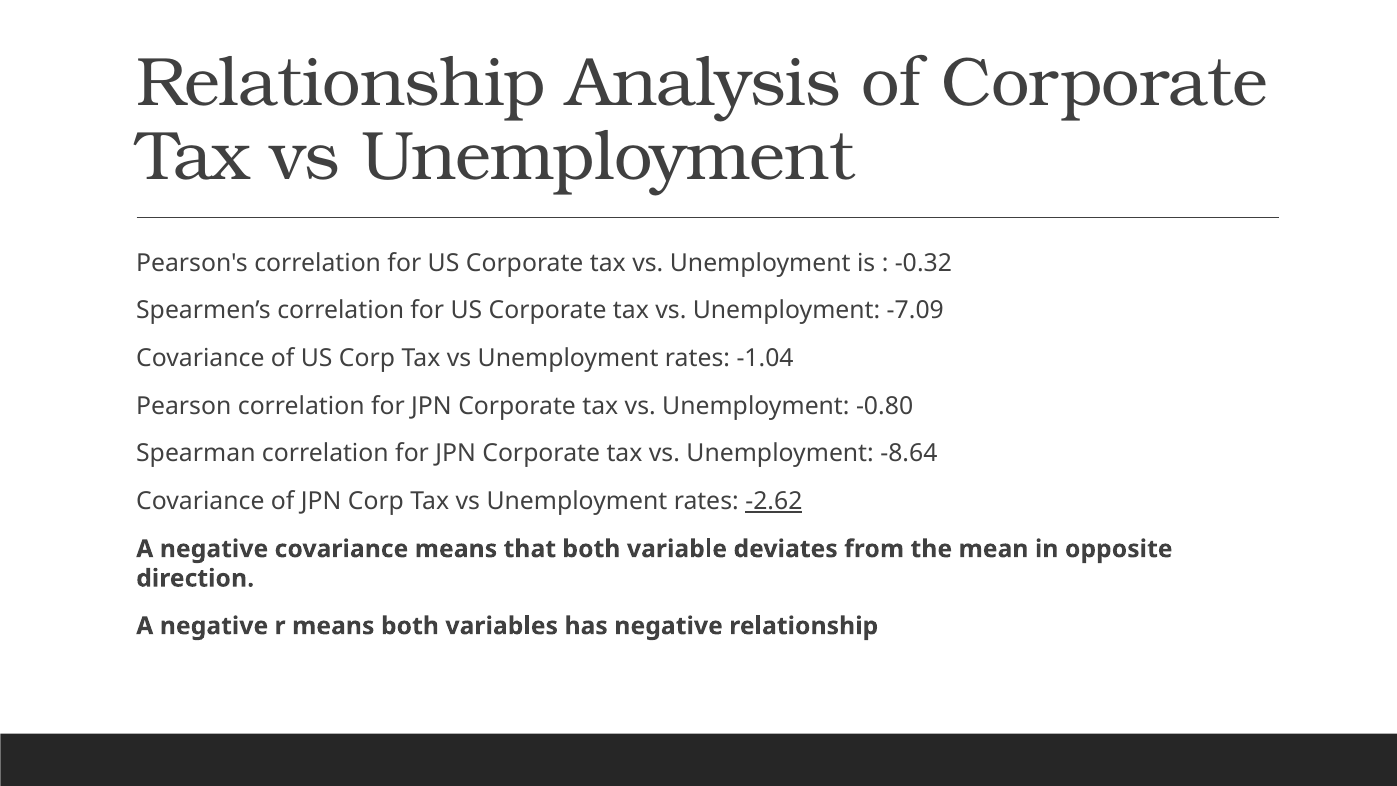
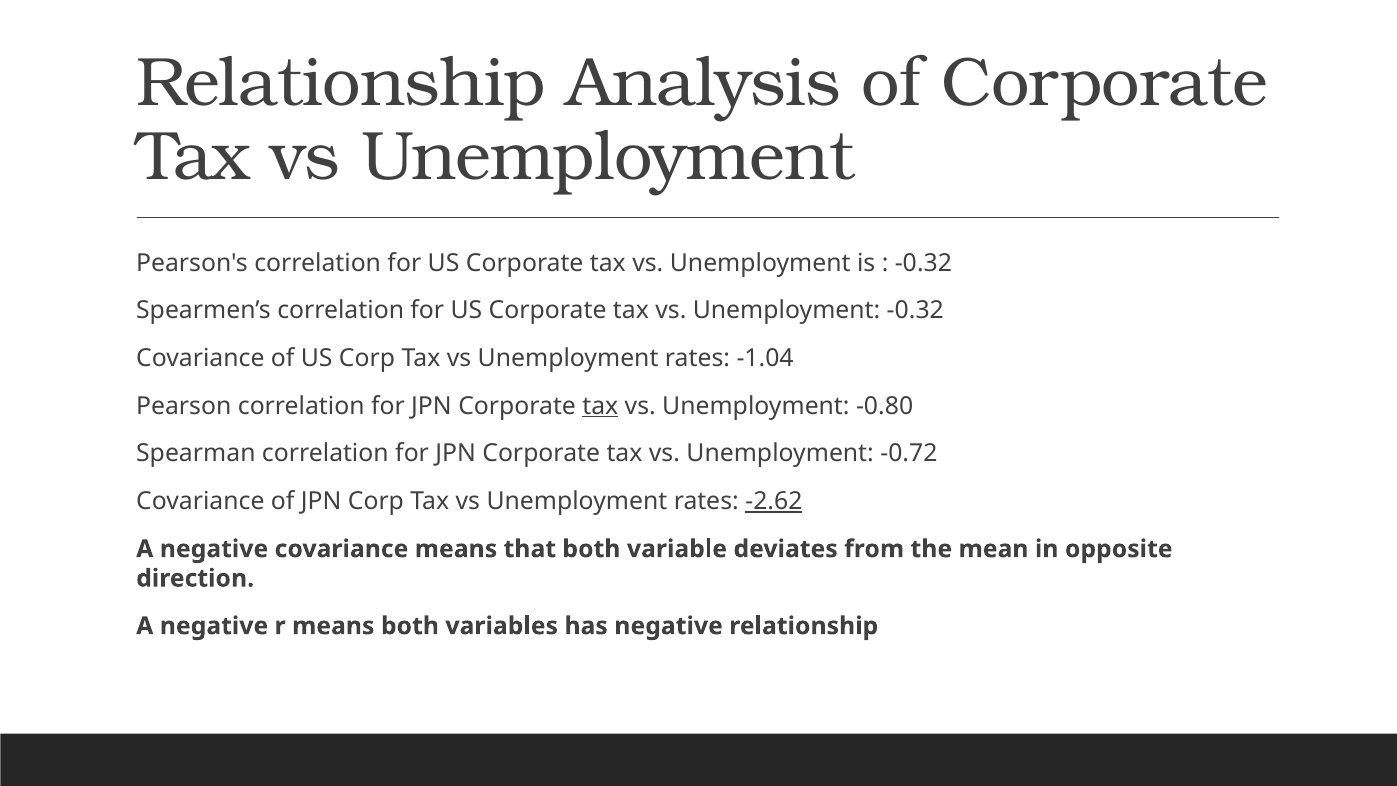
Unemployment -7.09: -7.09 -> -0.32
tax at (600, 406) underline: none -> present
-8.64: -8.64 -> -0.72
